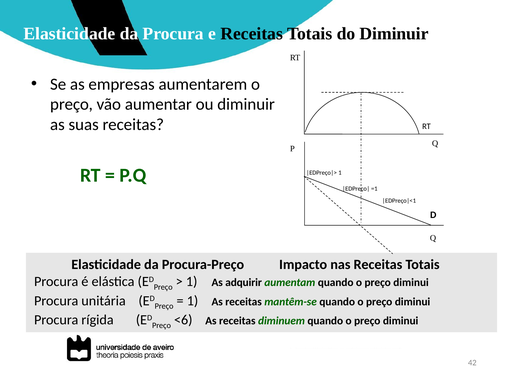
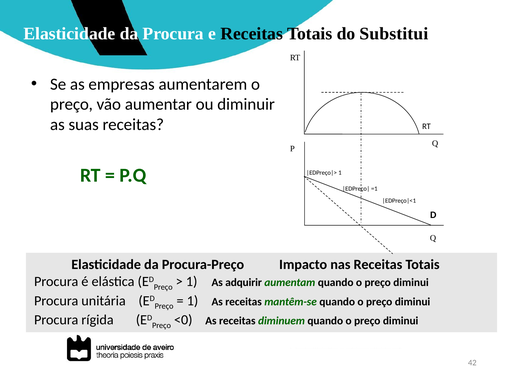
do Diminuir: Diminuir -> Substitui
<6: <6 -> <0
